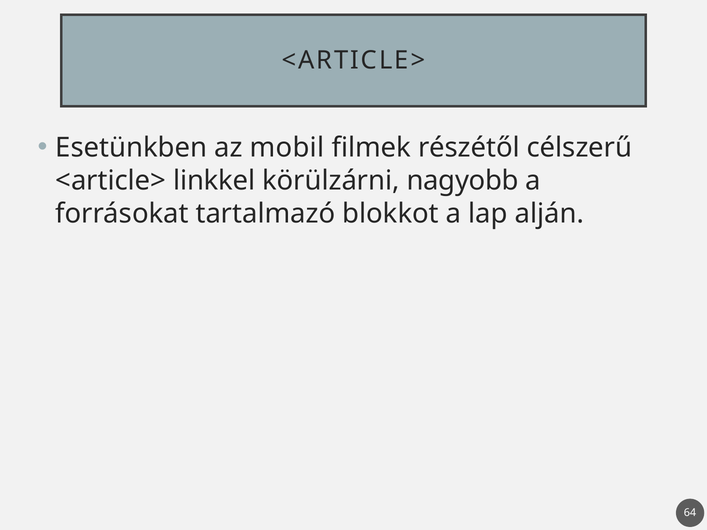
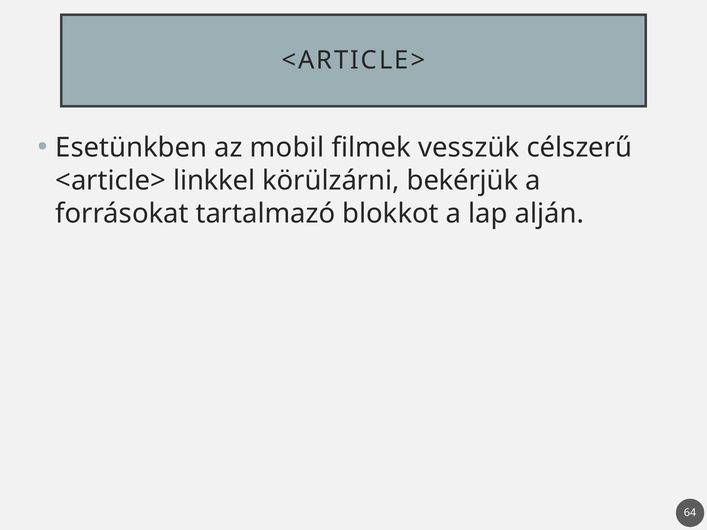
részétől: részétől -> vesszük
nagyobb: nagyobb -> bekérjük
